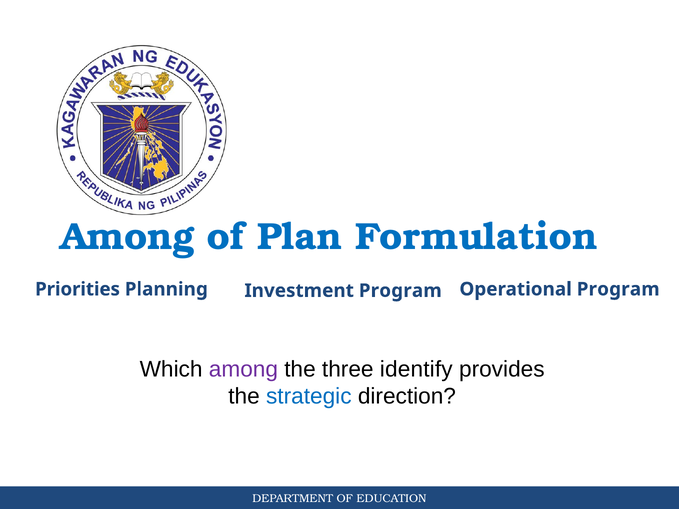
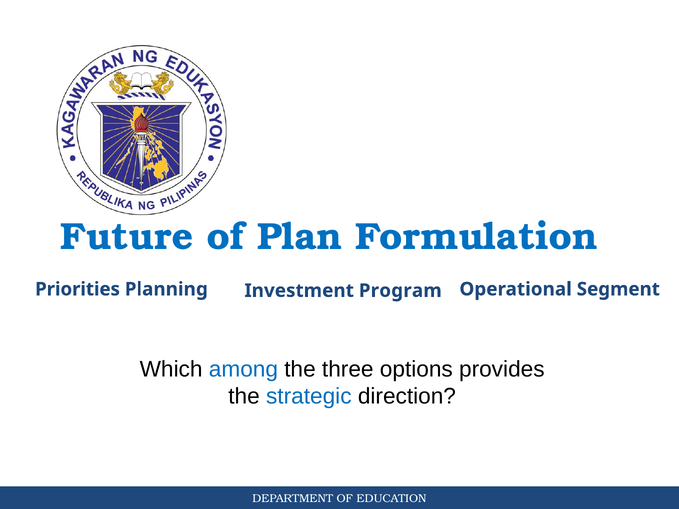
Among at (127, 237): Among -> Future
Operational Program: Program -> Segment
among at (243, 369) colour: purple -> blue
identify: identify -> options
